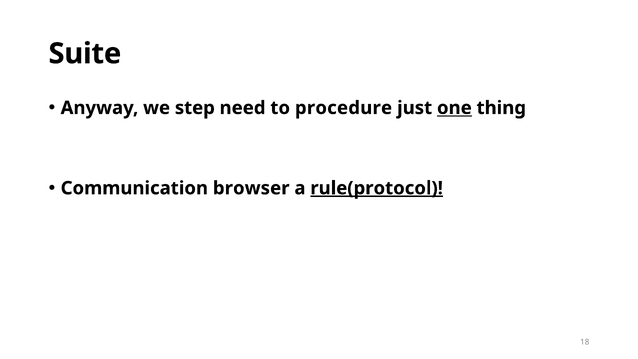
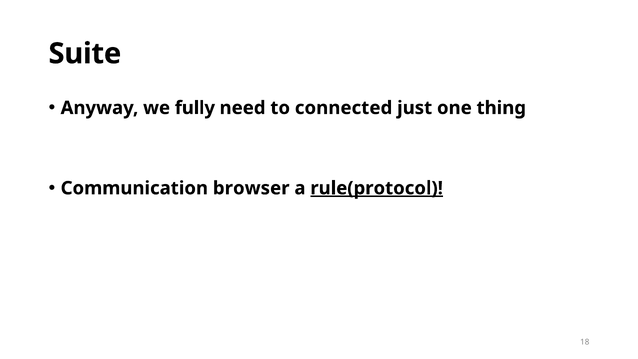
step: step -> fully
procedure: procedure -> connected
one underline: present -> none
